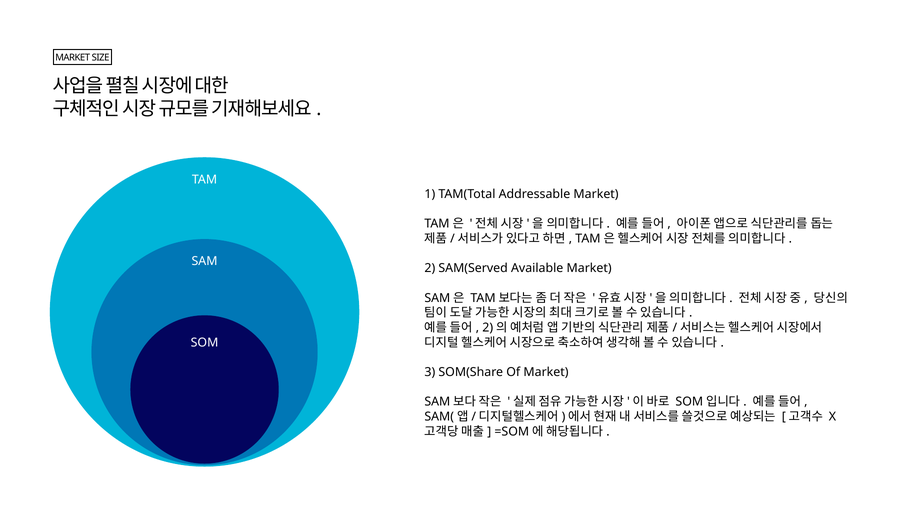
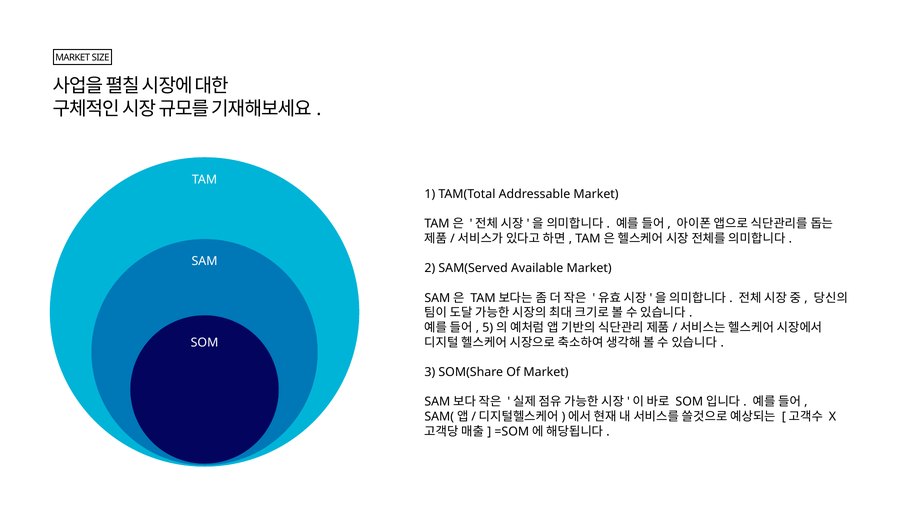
2 at (488, 328): 2 -> 5
